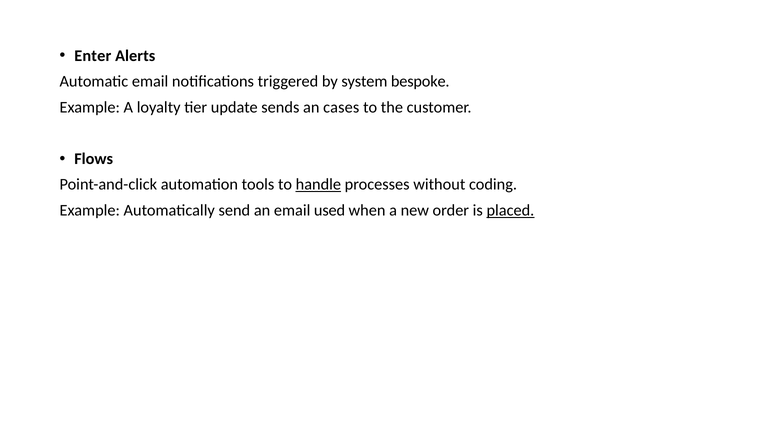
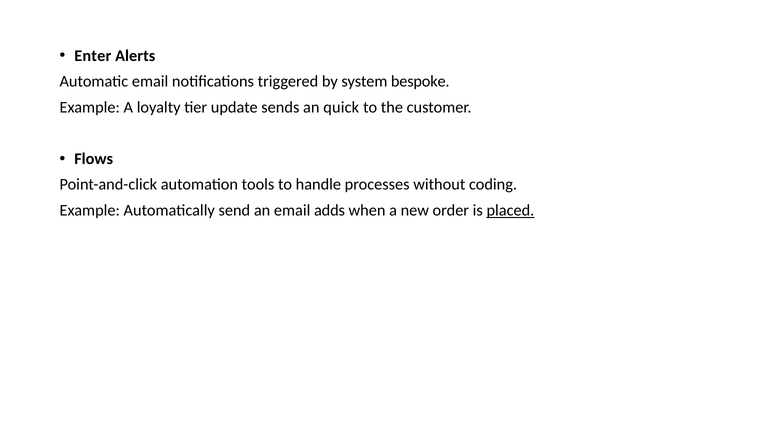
cases: cases -> quick
handle underline: present -> none
used: used -> adds
